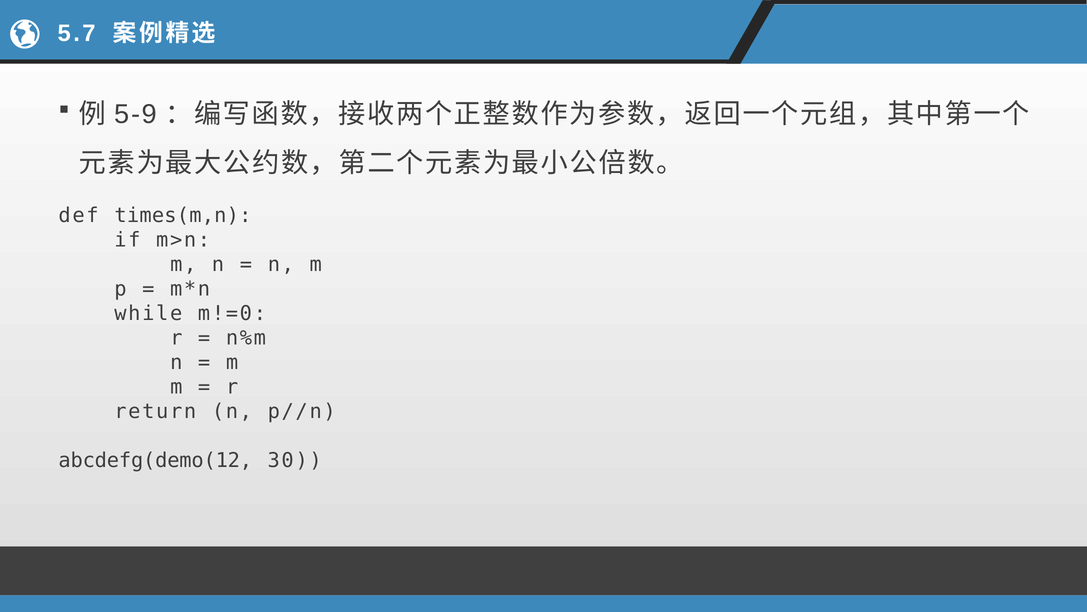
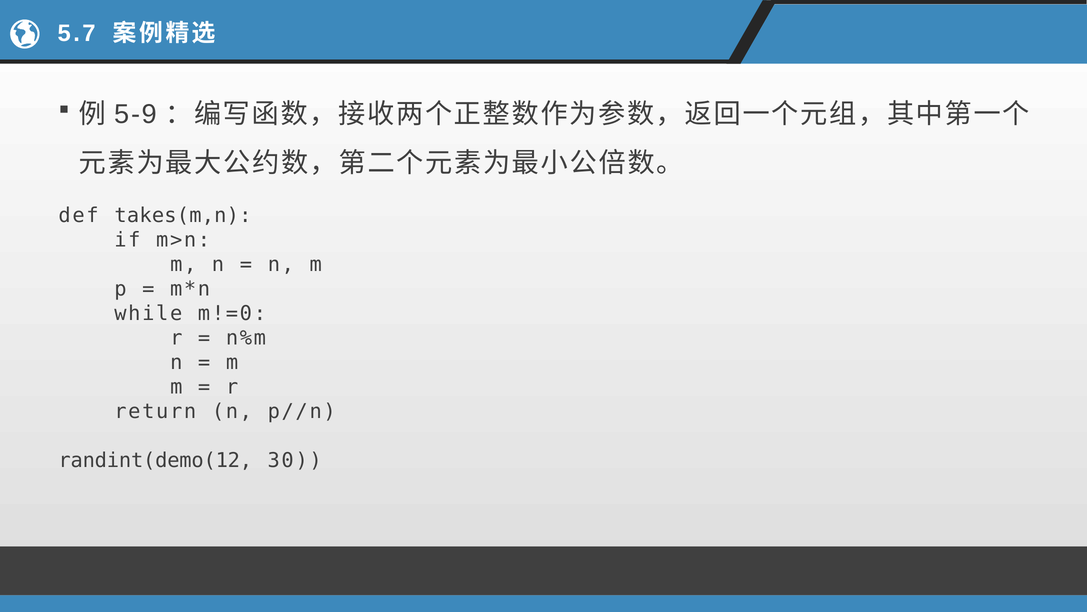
times(m,n: times(m,n -> takes(m,n
abcdefg(demo(12: abcdefg(demo(12 -> randint(demo(12
